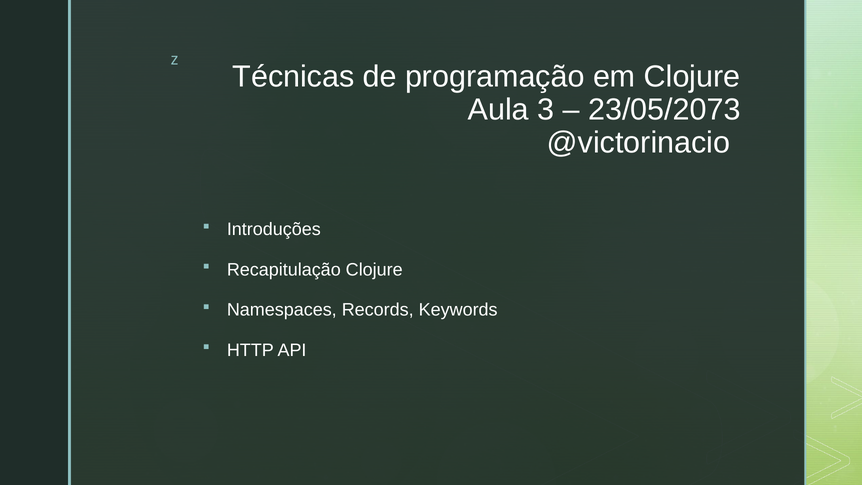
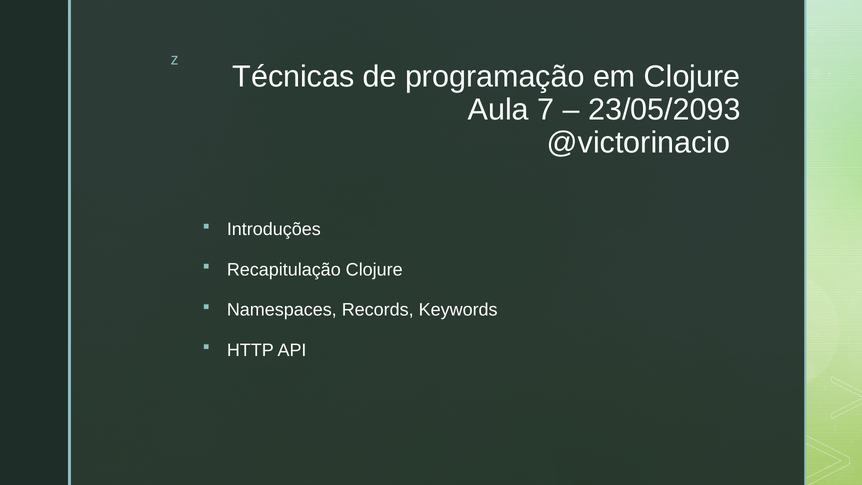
3: 3 -> 7
23/05/2073: 23/05/2073 -> 23/05/2093
